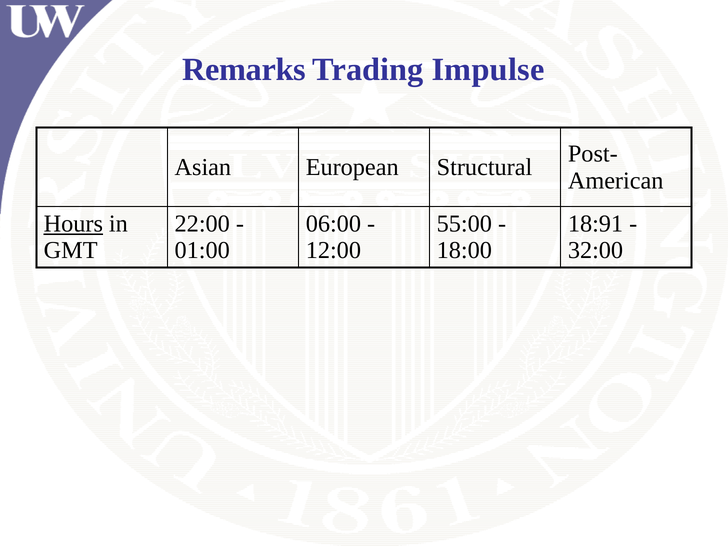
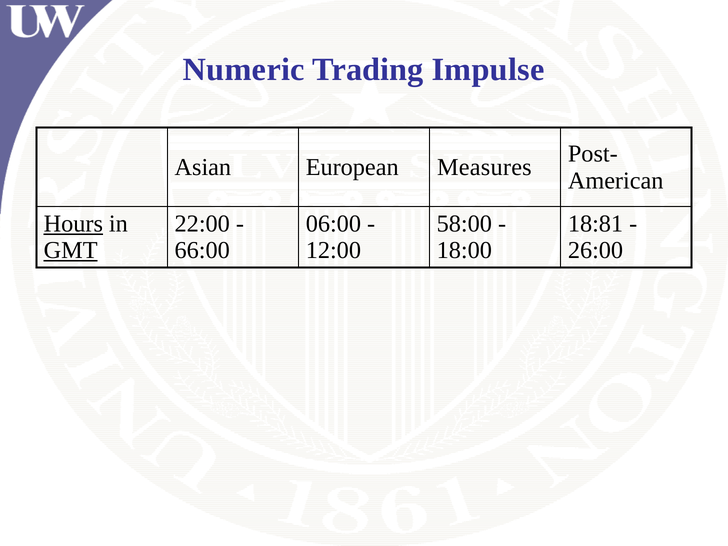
Remarks: Remarks -> Numeric
Structural: Structural -> Measures
55:00: 55:00 -> 58:00
18:91: 18:91 -> 18:81
GMT underline: none -> present
01:00: 01:00 -> 66:00
32:00: 32:00 -> 26:00
